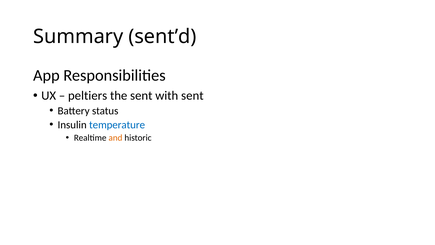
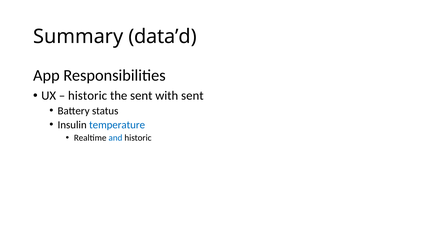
sent’d: sent’d -> data’d
peltiers at (88, 96): peltiers -> historic
and colour: orange -> blue
